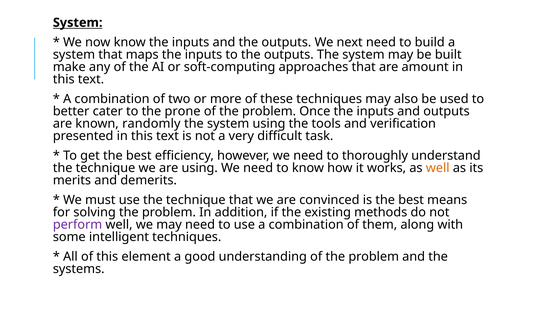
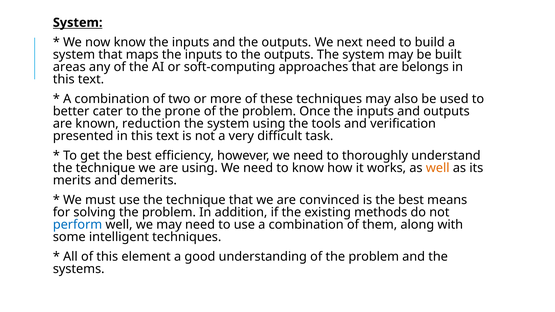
make: make -> areas
amount: amount -> belongs
randomly: randomly -> reduction
perform colour: purple -> blue
